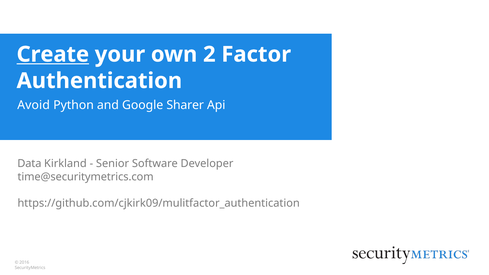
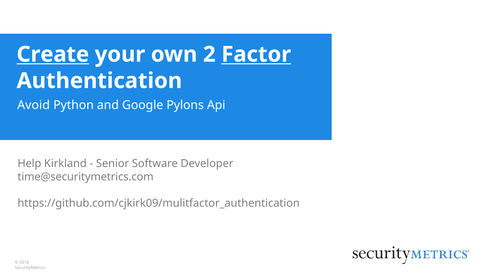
Factor underline: none -> present
Sharer: Sharer -> Pylons
Data: Data -> Help
